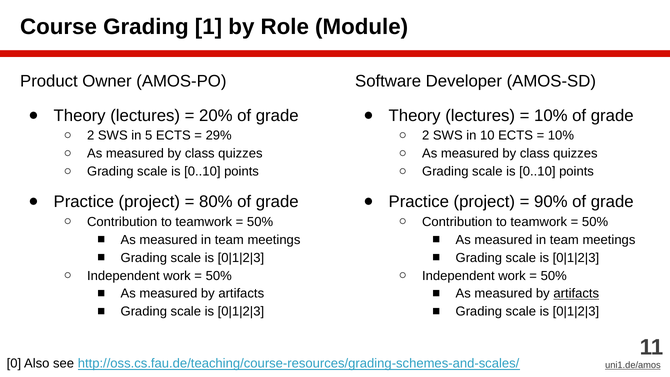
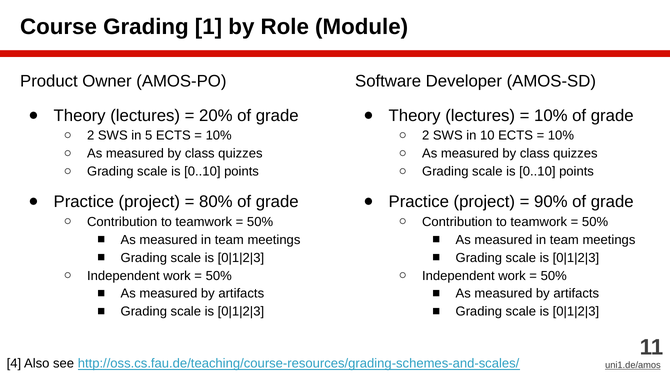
29% at (219, 135): 29% -> 10%
artifacts at (576, 294) underline: present -> none
0: 0 -> 4
